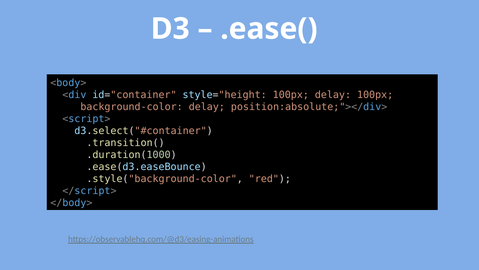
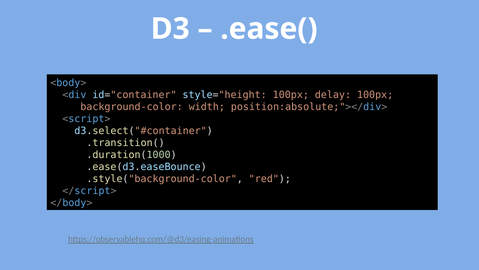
background-color delay: delay -> width
